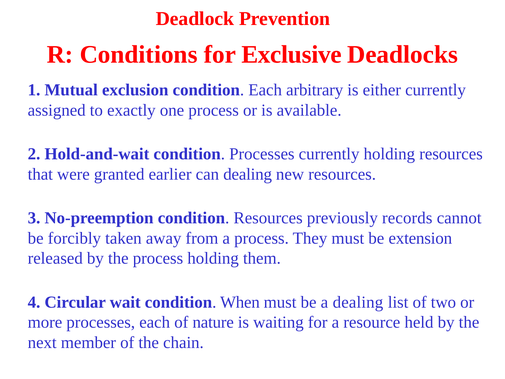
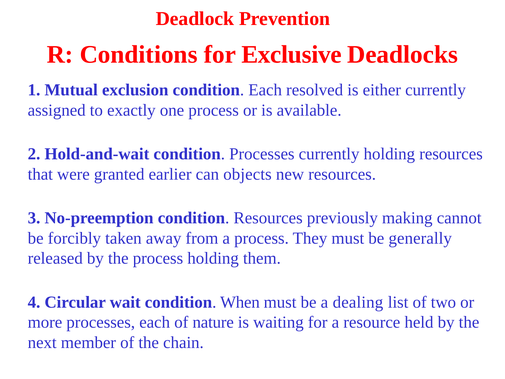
arbitrary: arbitrary -> resolved
can dealing: dealing -> objects
records: records -> making
extension: extension -> generally
